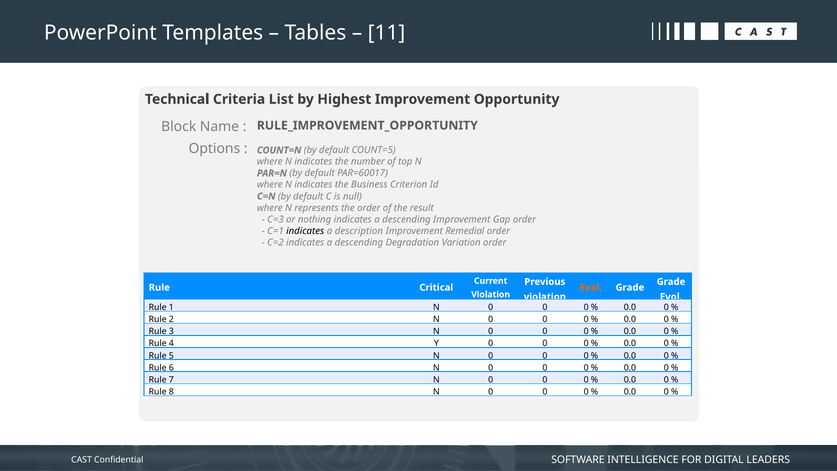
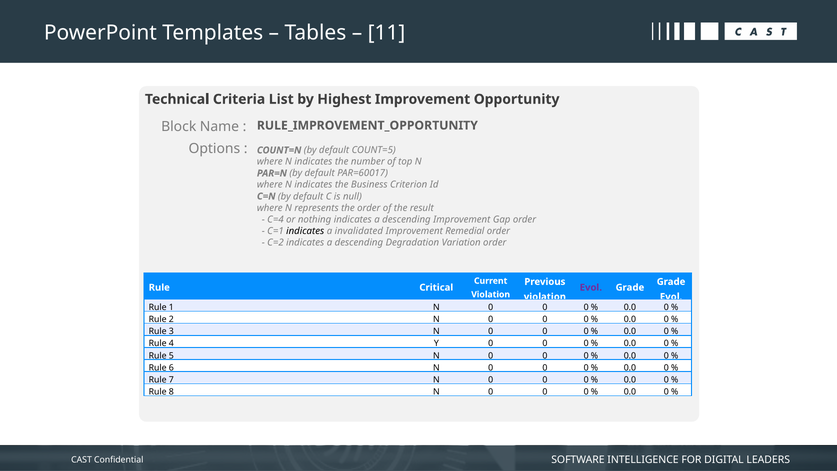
C=3: C=3 -> C=4
description: description -> invalidated
Evol at (591, 287) colour: orange -> purple
